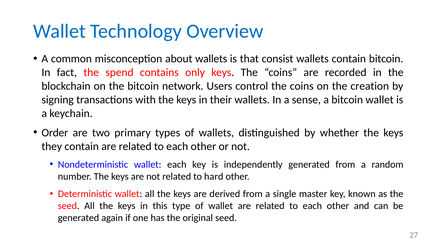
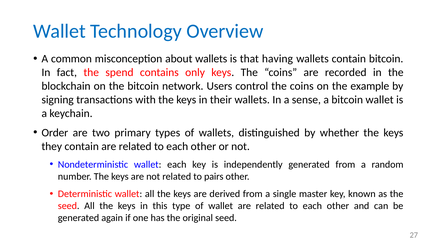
consist: consist -> having
creation: creation -> example
hard: hard -> pairs
